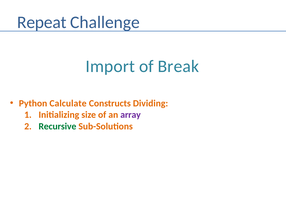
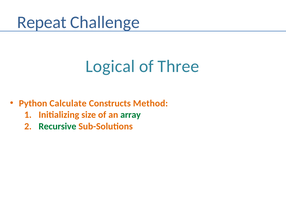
Import: Import -> Logical
Break: Break -> Three
Dividing: Dividing -> Method
array colour: purple -> green
